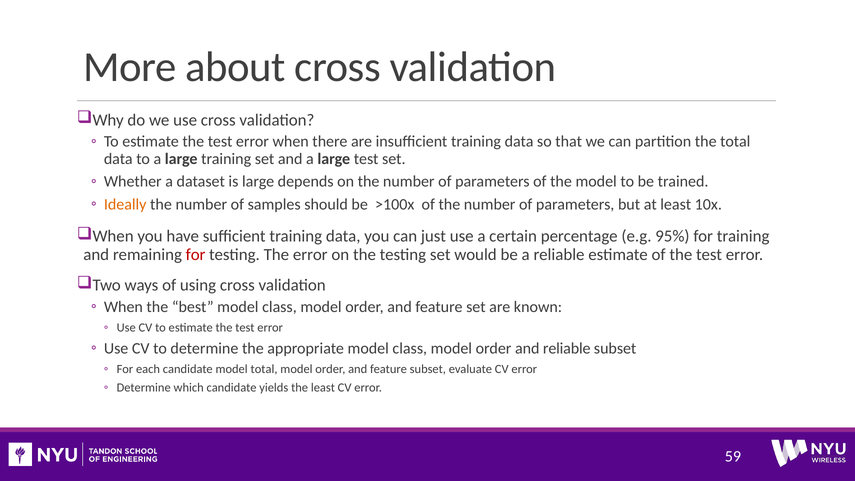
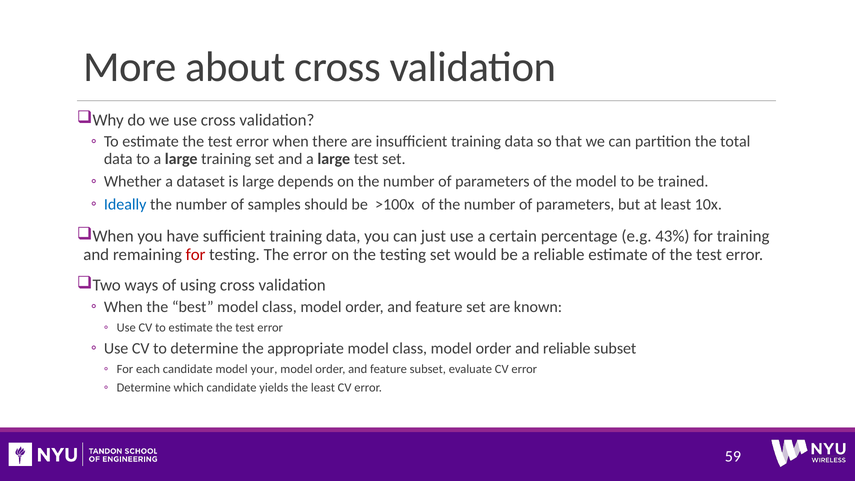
Ideally colour: orange -> blue
95%: 95% -> 43%
model total: total -> your
